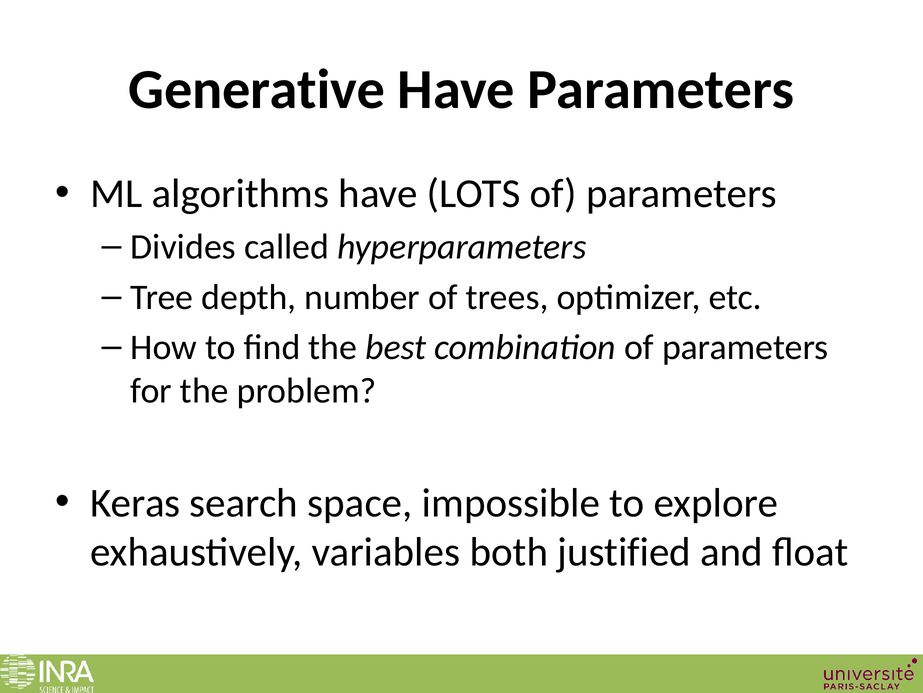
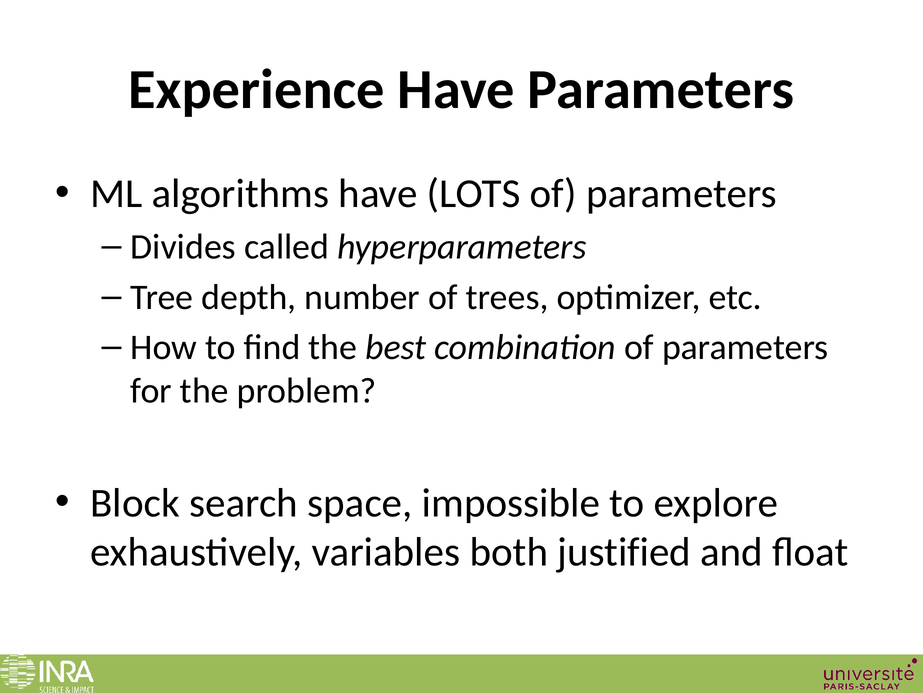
Generative: Generative -> Experience
Keras: Keras -> Block
